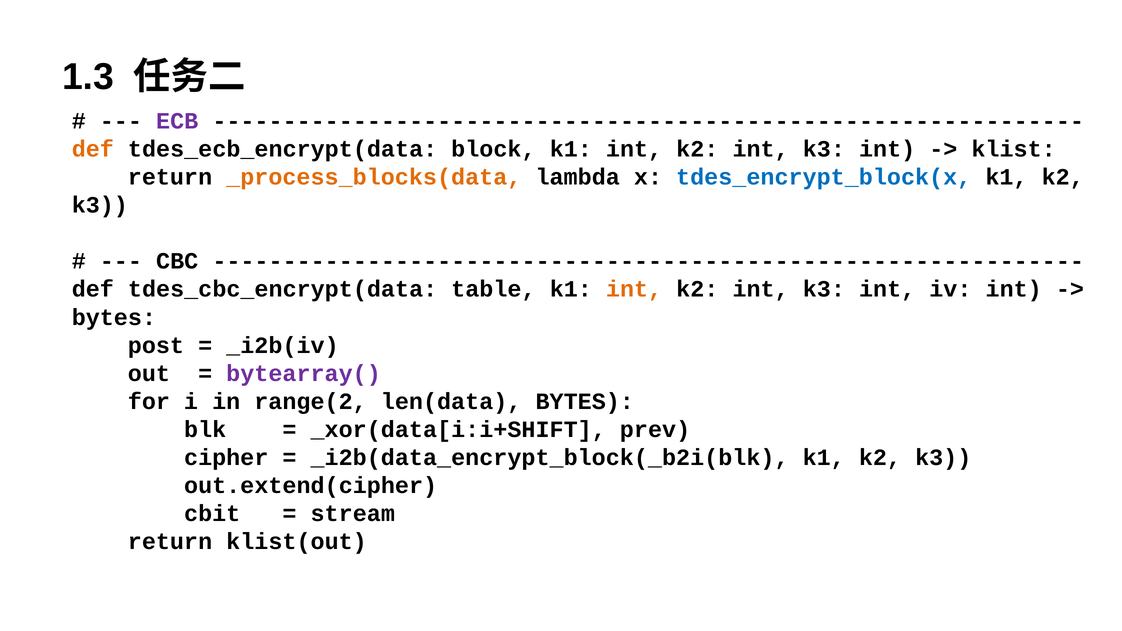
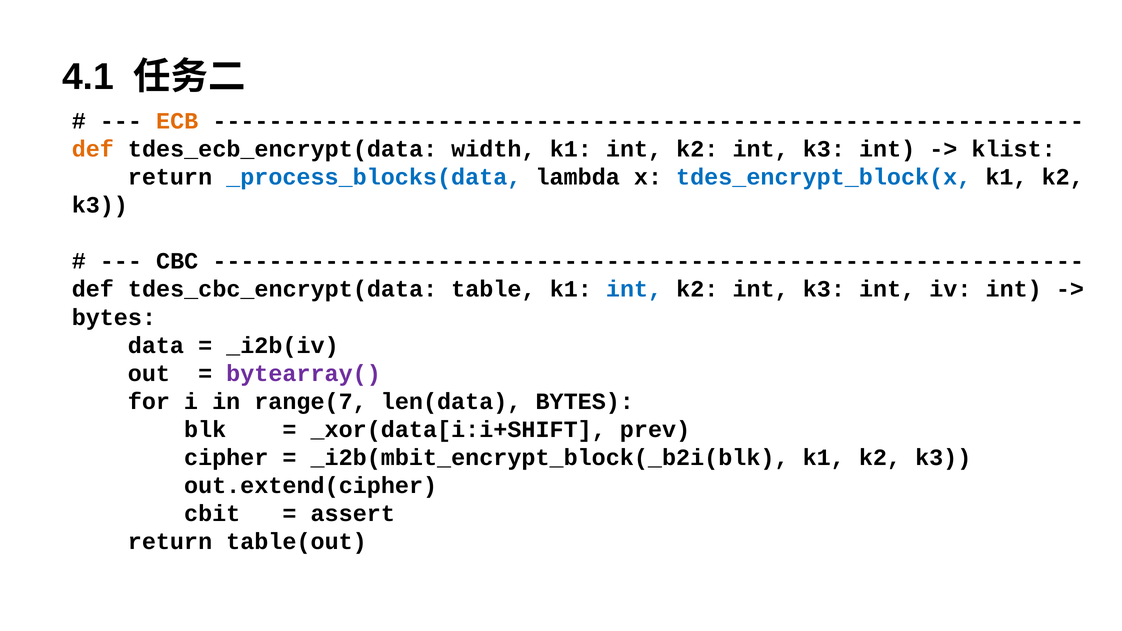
1.3: 1.3 -> 4.1
ECB colour: purple -> orange
block: block -> width
_process_blocks(data colour: orange -> blue
int at (634, 289) colour: orange -> blue
post: post -> data
range(2: range(2 -> range(7
_i2b(data_encrypt_block(_b2i(blk: _i2b(data_encrypt_block(_b2i(blk -> _i2b(mbit_encrypt_block(_b2i(blk
stream: stream -> assert
klist(out: klist(out -> table(out
